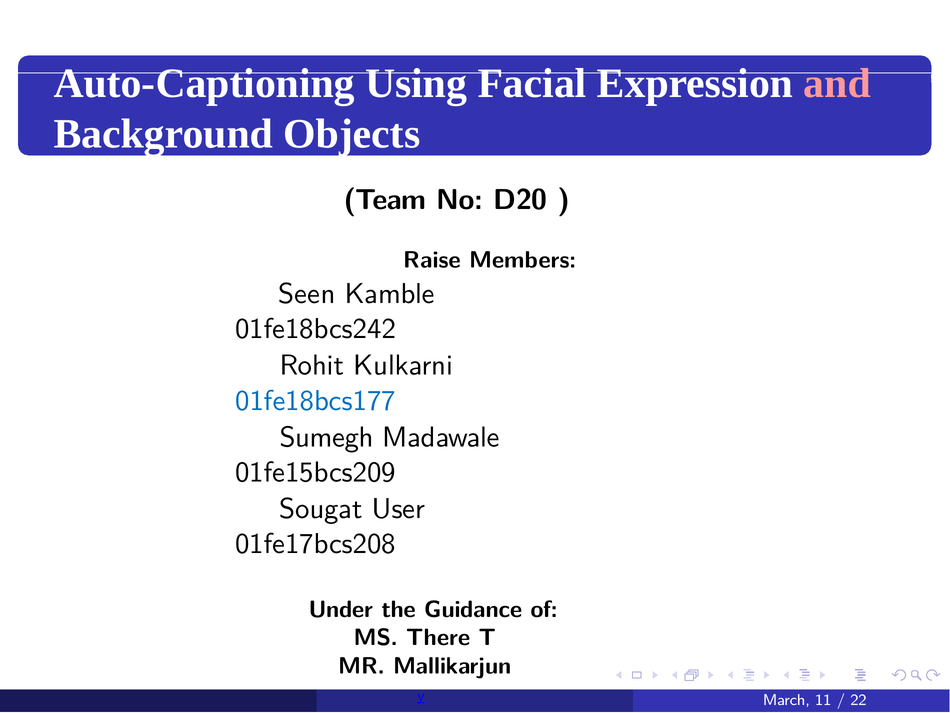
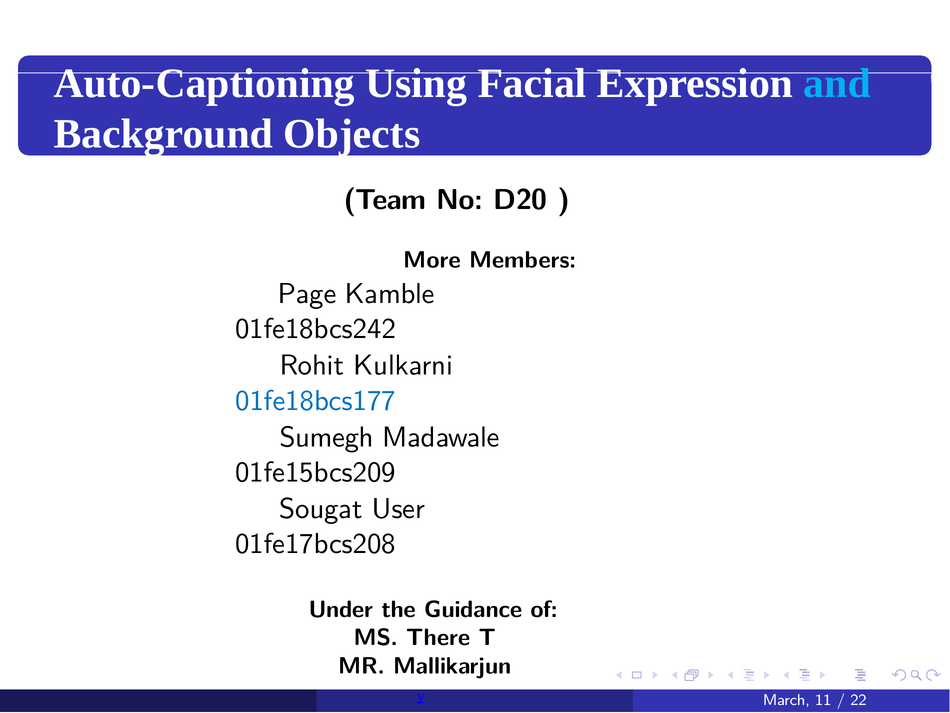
and at (837, 84) colour: pink -> light blue
Raise: Raise -> More
Seen: Seen -> Page
